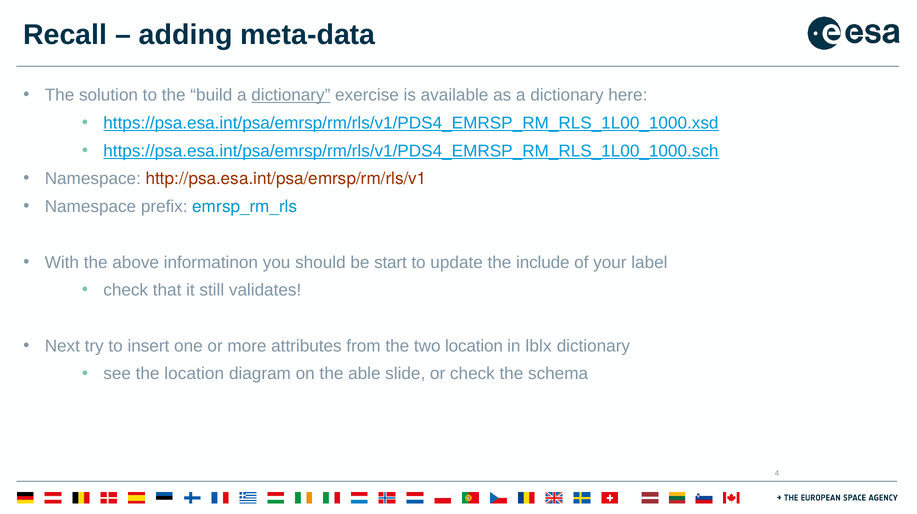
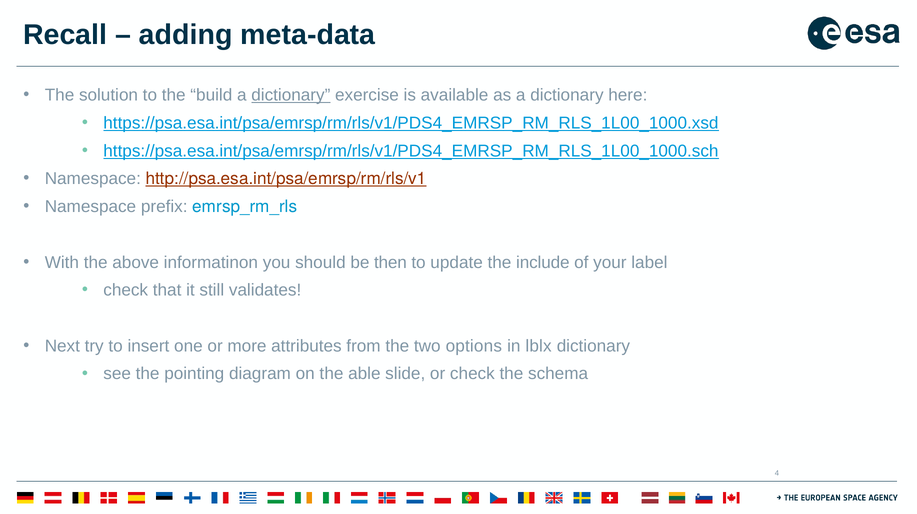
http://psa.esa.int/psa/emrsp/rm/rls/v1 underline: none -> present
start: start -> then
two location: location -> options
the location: location -> pointing
